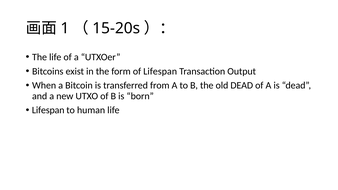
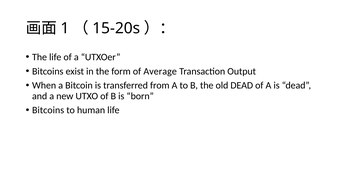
of Lifespan: Lifespan -> Average
Lifespan at (48, 110): Lifespan -> Bitcoins
